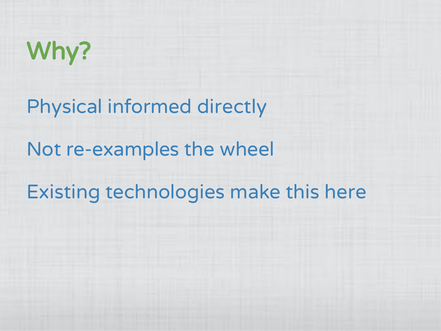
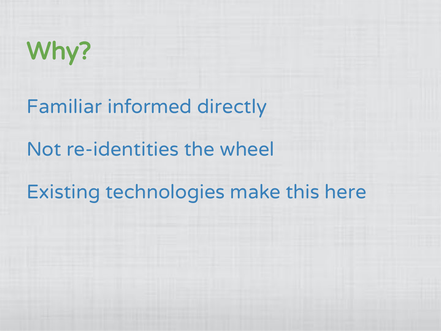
Physical: Physical -> Familiar
re-examples: re-examples -> re-identities
